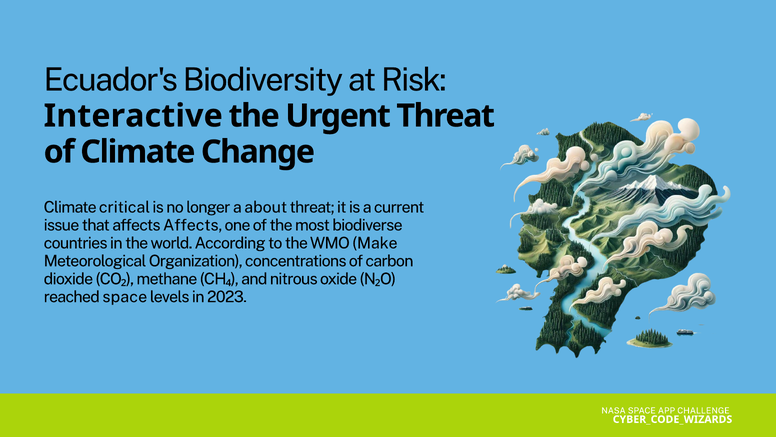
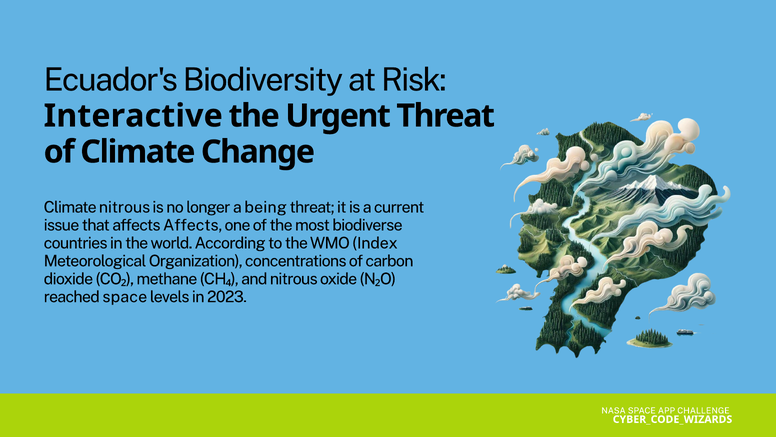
Climate critical: critical -> nitrous
about: about -> being
Make: Make -> Index
